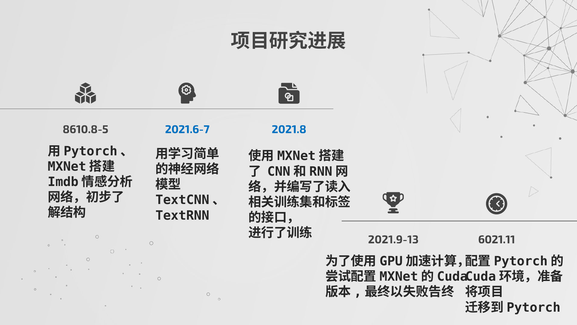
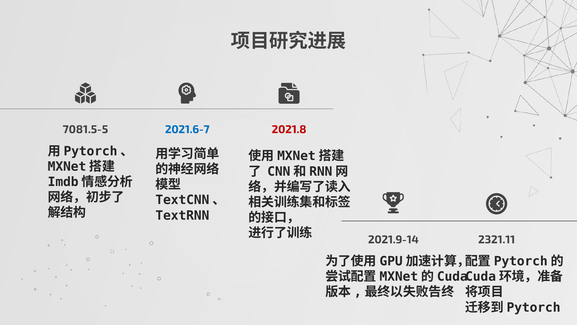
8610.8-5: 8610.8-5 -> 7081.5-5
2021.8 colour: blue -> red
2021.9-13: 2021.9-13 -> 2021.9-14
6021.11: 6021.11 -> 2321.11
